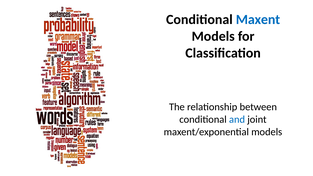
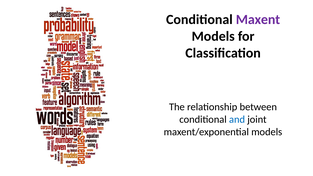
Maxent colour: blue -> purple
